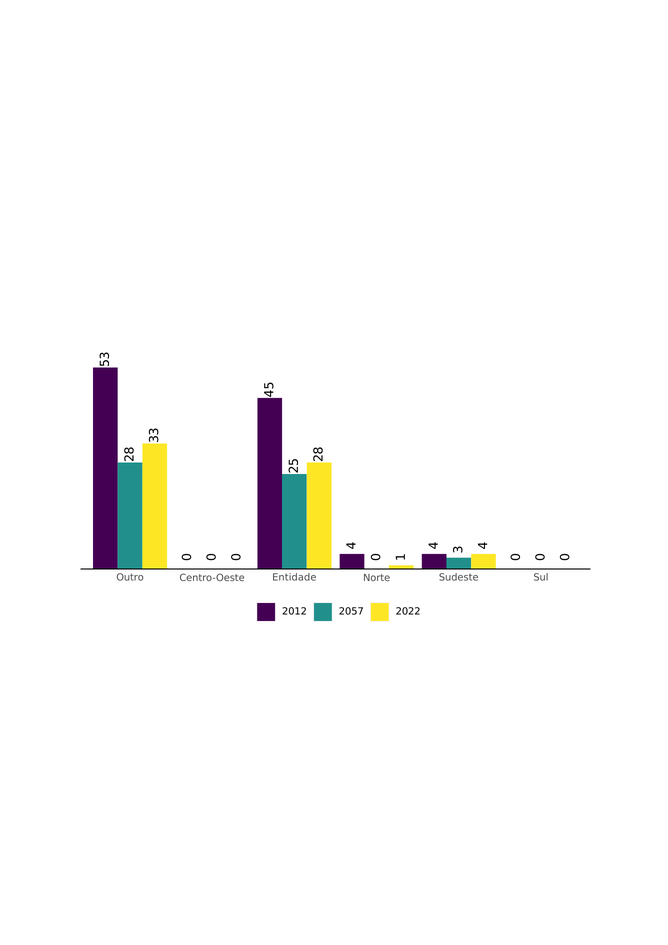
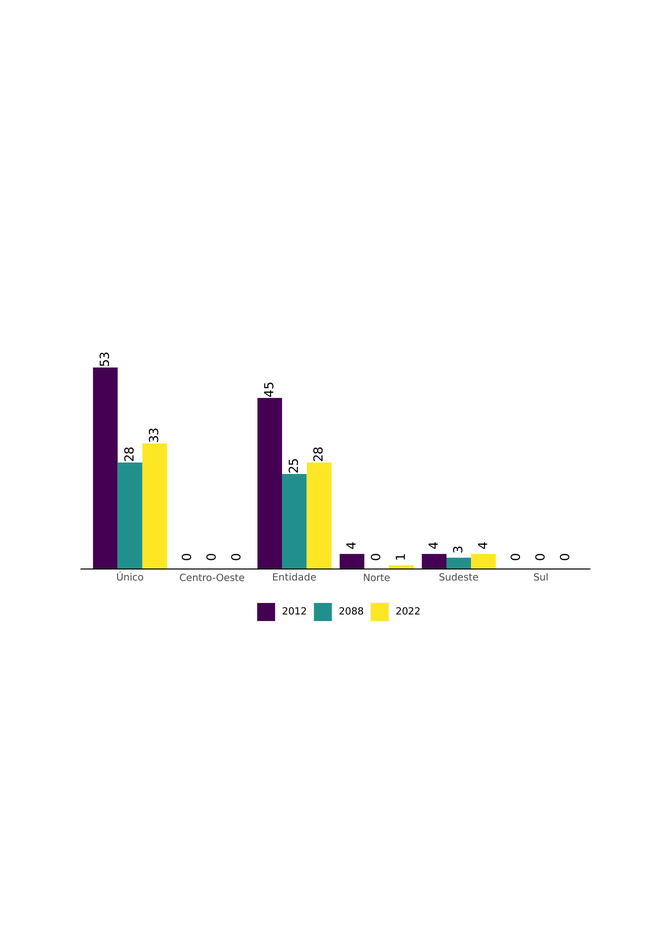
Outro: Outro -> Único
2057: 2057 -> 2088
